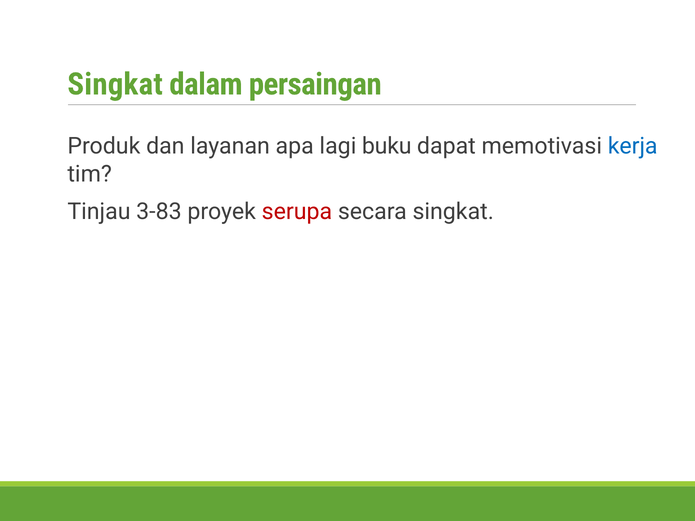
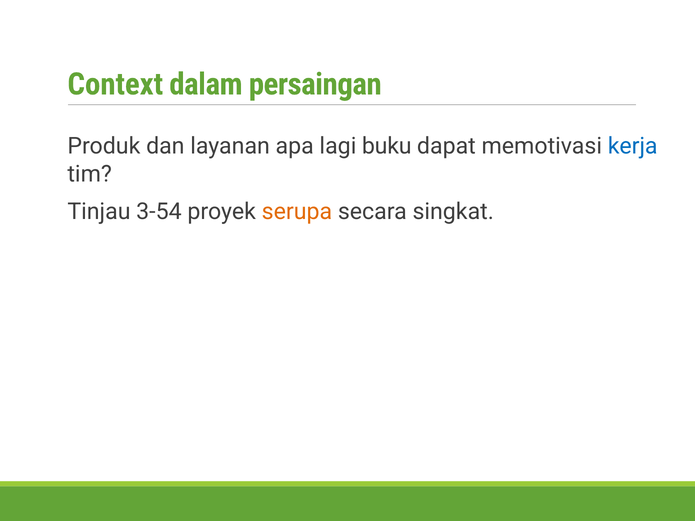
Singkat at (115, 84): Singkat -> Context
3-83: 3-83 -> 3-54
serupa colour: red -> orange
